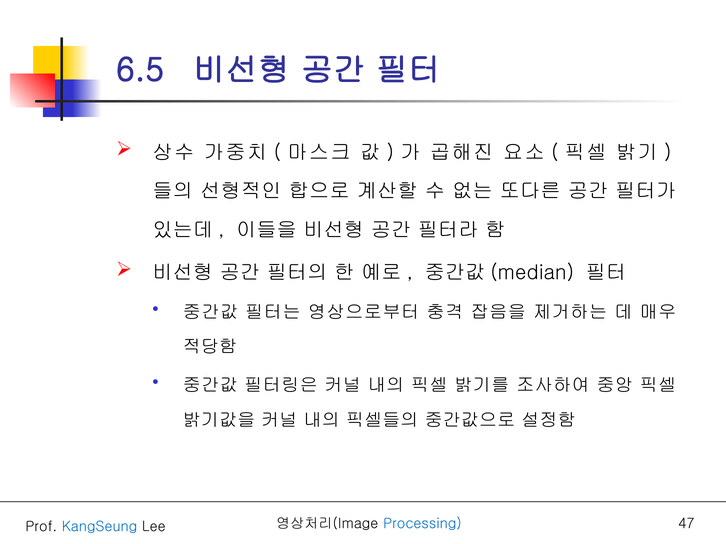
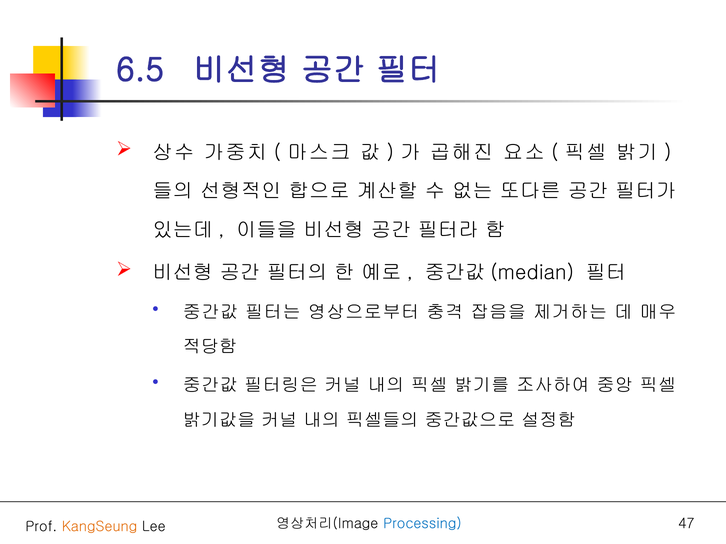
KangSeung colour: blue -> orange
